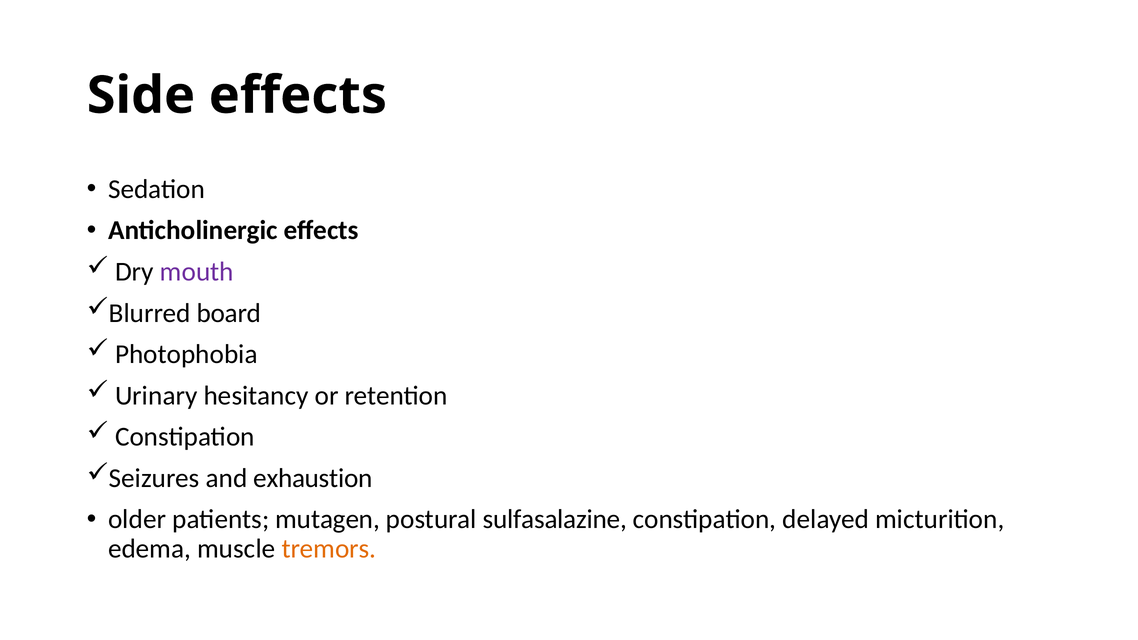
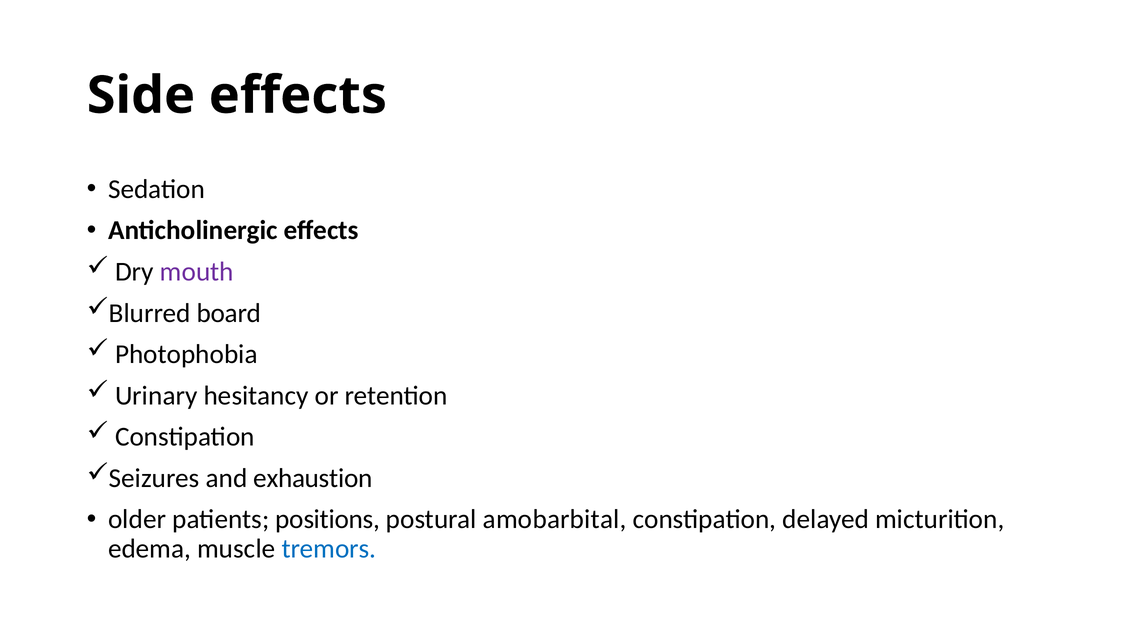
mutagen: mutagen -> positions
sulfasalazine: sulfasalazine -> amobarbital
tremors colour: orange -> blue
